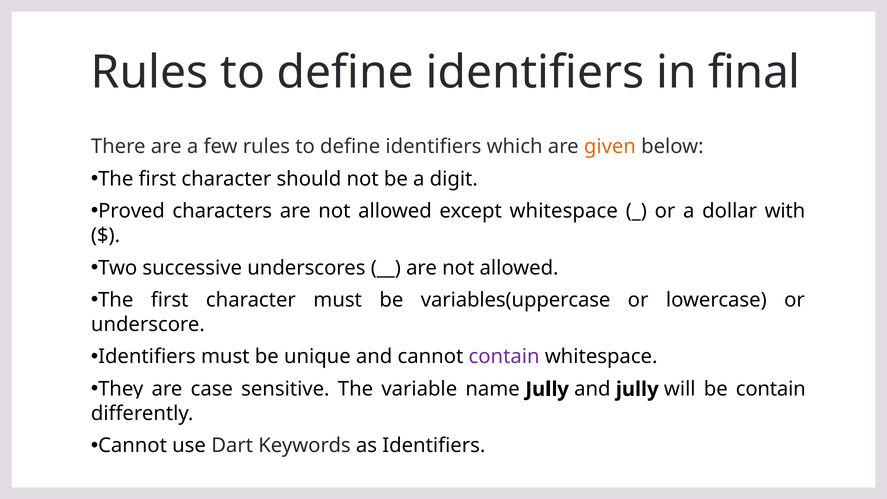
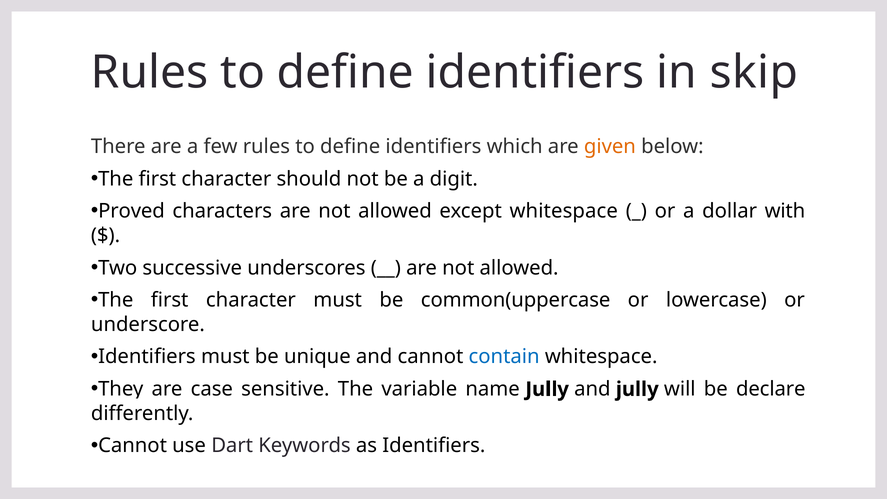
final: final -> skip
variables(uppercase: variables(uppercase -> common(uppercase
contain at (504, 357) colour: purple -> blue
be contain: contain -> declare
